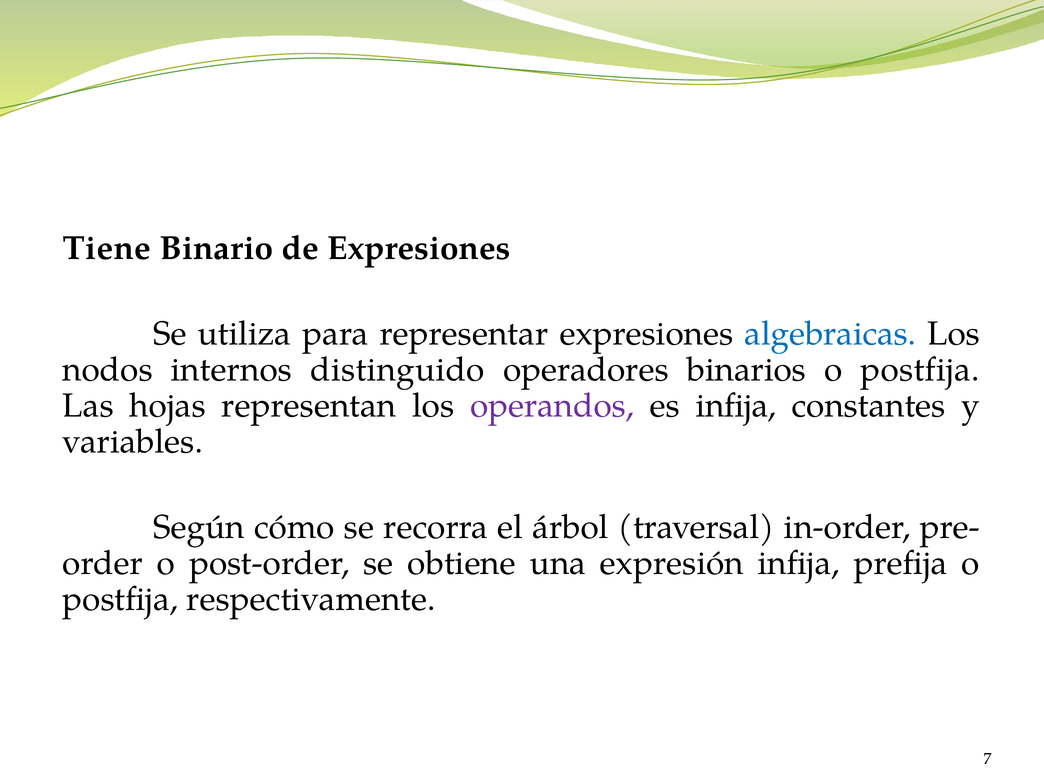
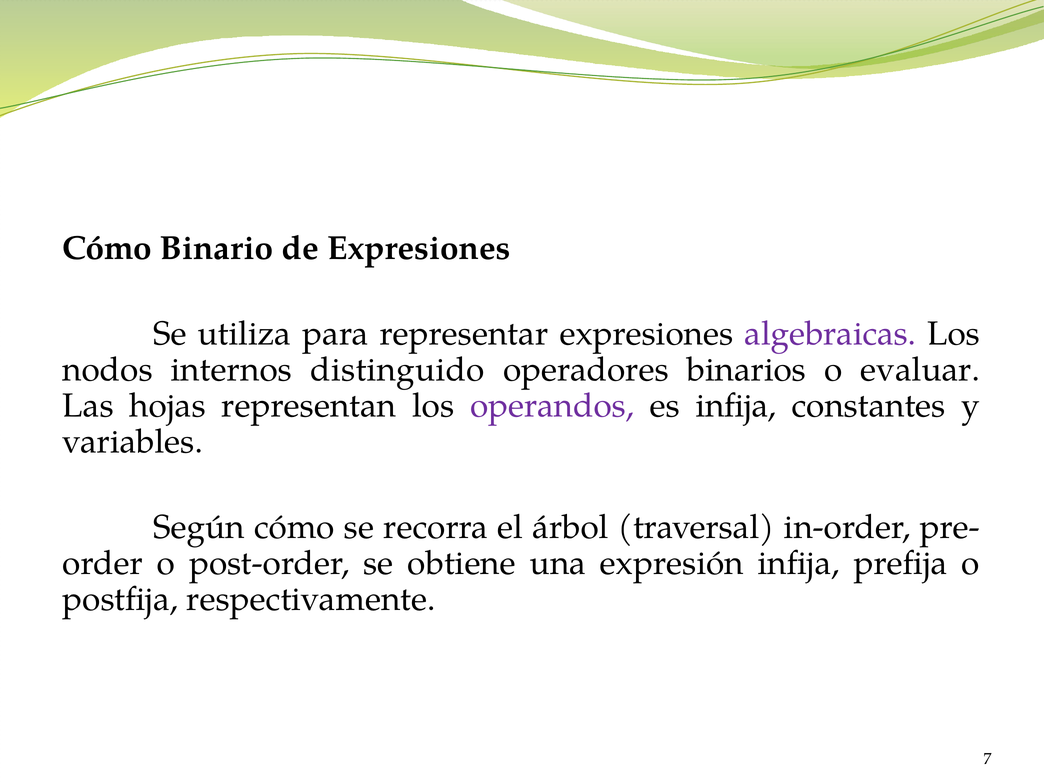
Tiene at (107, 248): Tiene -> Cómo
algebraicas colour: blue -> purple
binarios o postfija: postfija -> evaluar
